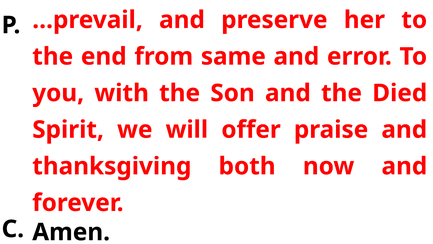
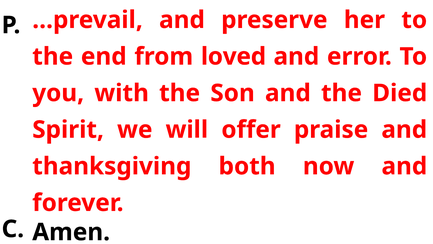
same: same -> loved
